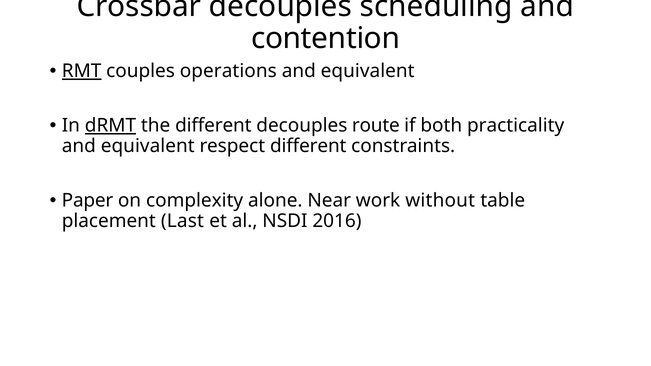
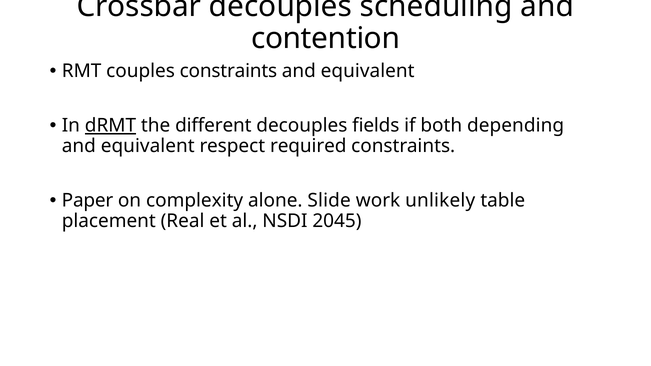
RMT underline: present -> none
couples operations: operations -> constraints
route: route -> fields
practicality: practicality -> depending
respect different: different -> required
Near: Near -> Slide
without: without -> unlikely
Last: Last -> Real
2016: 2016 -> 2045
